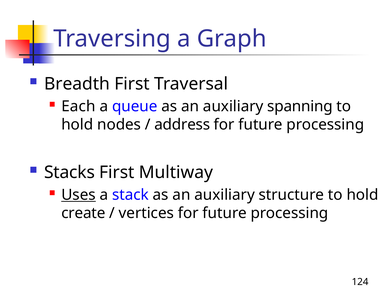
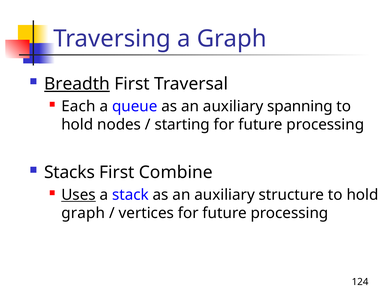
Breadth underline: none -> present
address: address -> starting
Multiway: Multiway -> Combine
create at (83, 213): create -> graph
